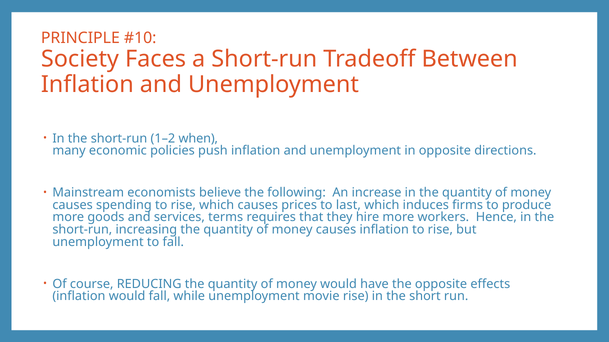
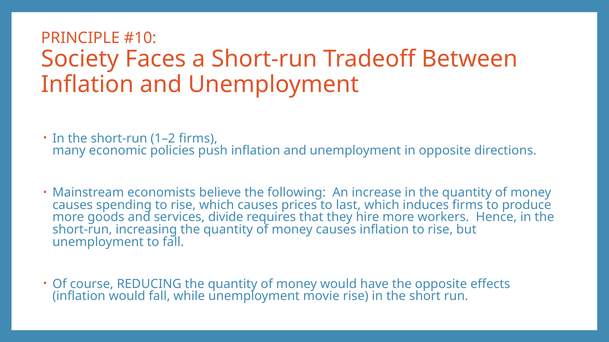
1–2 when: when -> firms
terms: terms -> divide
